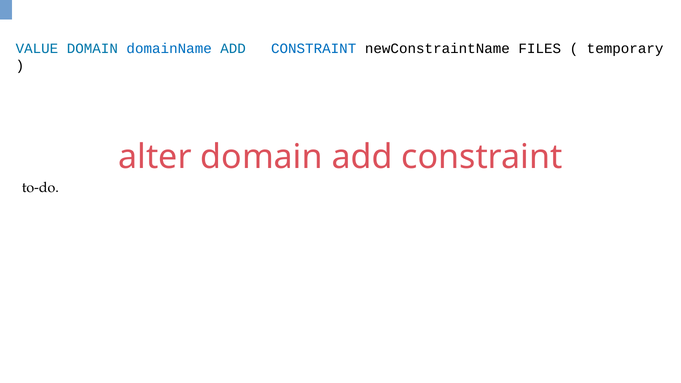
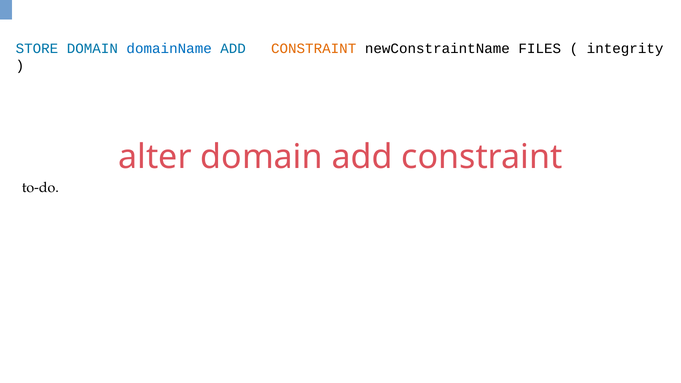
VALUE: VALUE -> STORE
CONSTRAINT at (314, 49) colour: blue -> orange
temporary: temporary -> integrity
